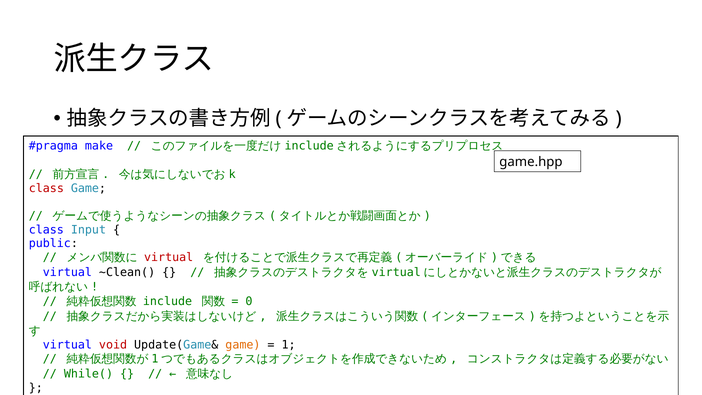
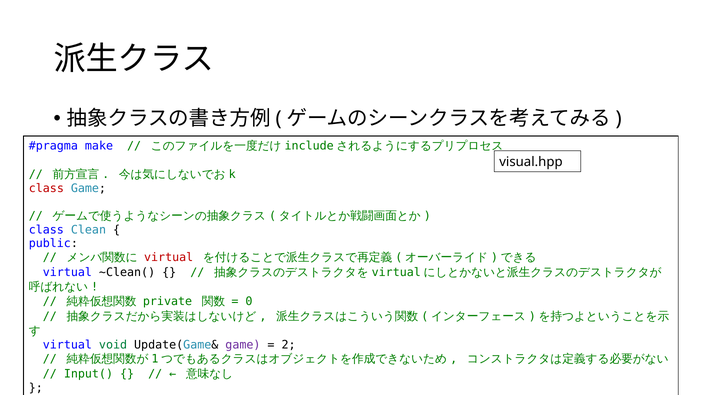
game.hpp: game.hpp -> visual.hpp
Input: Input -> Clean
include: include -> private
void colour: red -> green
game at (243, 345) colour: orange -> purple
1: 1 -> 2
While(: While( -> Input(
